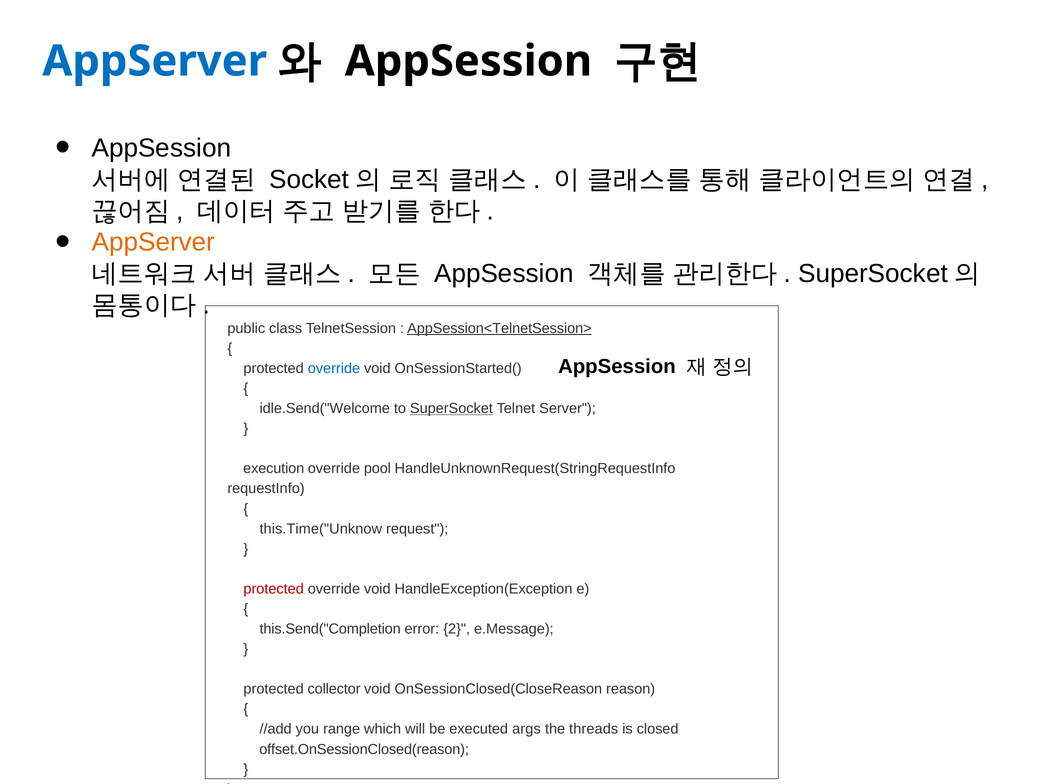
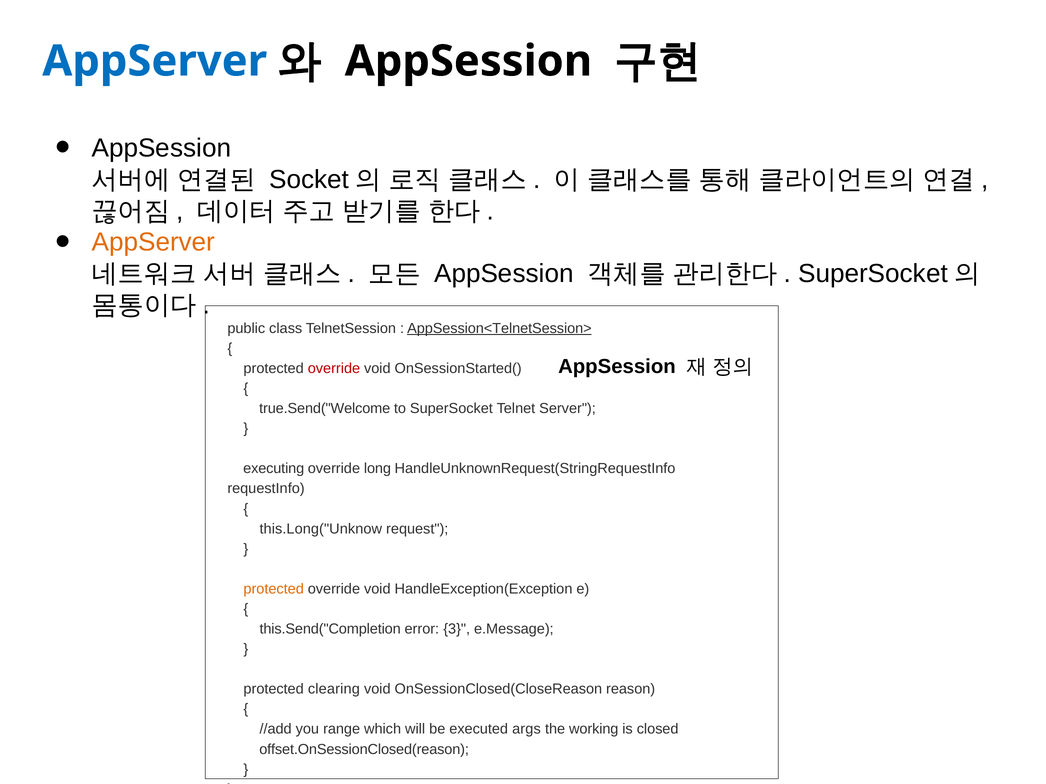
override at (334, 369) colour: blue -> red
idle.Send("Welcome: idle.Send("Welcome -> true.Send("Welcome
SuperSocket at (451, 409) underline: present -> none
execution: execution -> executing
pool: pool -> long
this.Time("Unknow: this.Time("Unknow -> this.Long("Unknow
protected at (274, 589) colour: red -> orange
2: 2 -> 3
collector: collector -> clearing
threads: threads -> working
